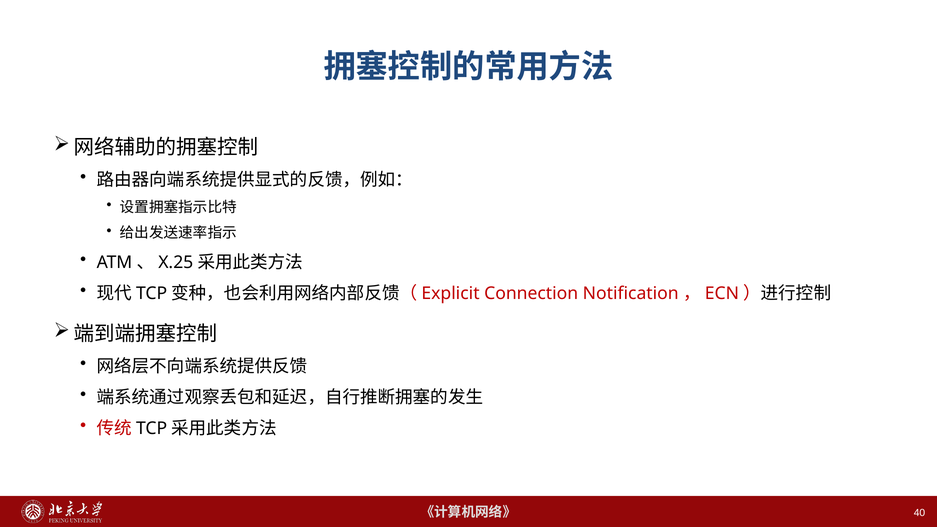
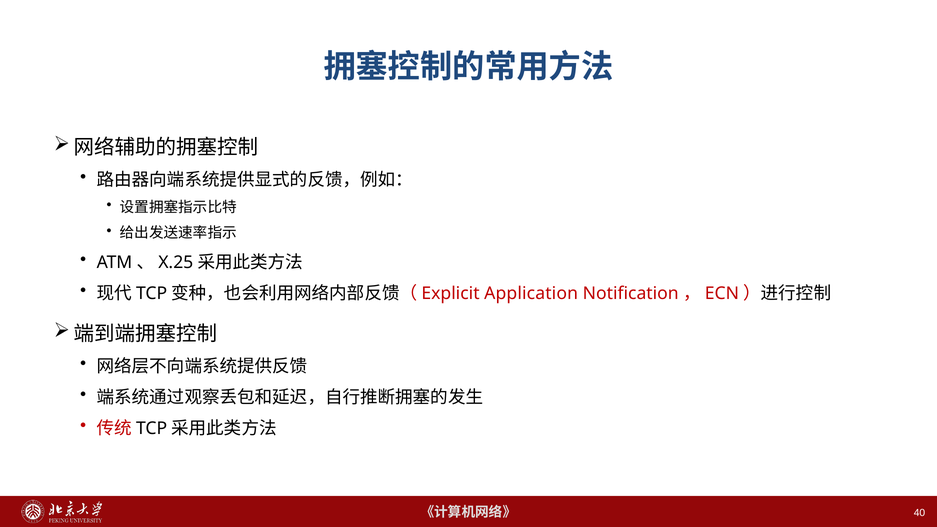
Connection: Connection -> Application
